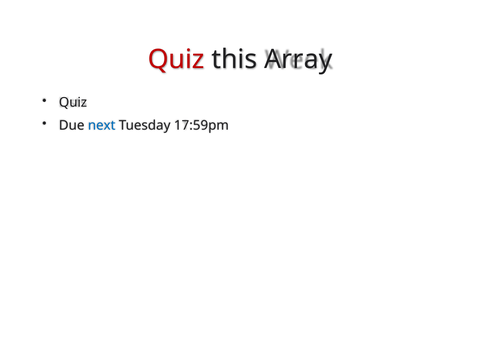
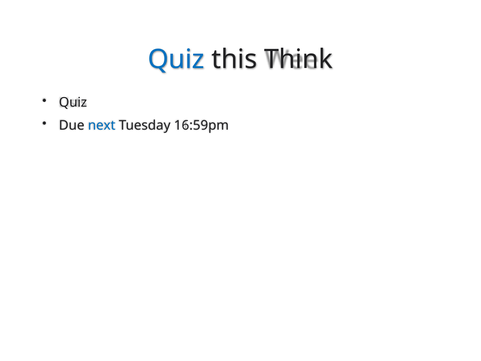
Quiz at (176, 59) colour: red -> blue
Array: Array -> Think
17:59pm: 17:59pm -> 16:59pm
